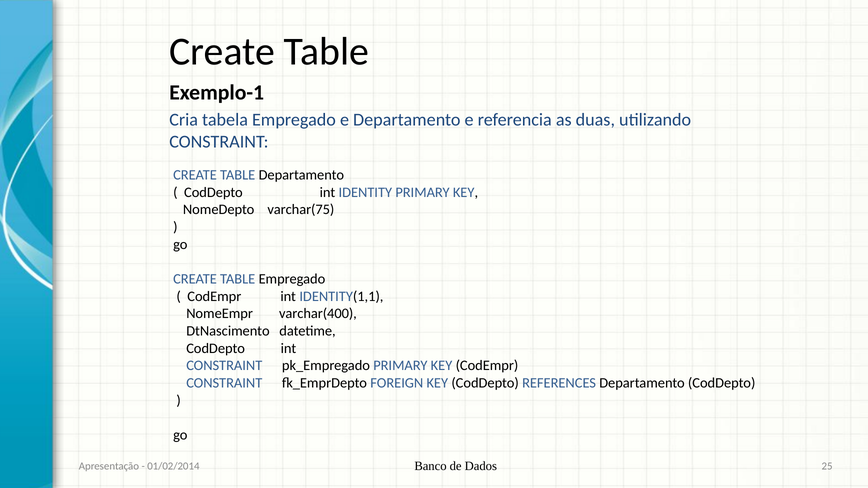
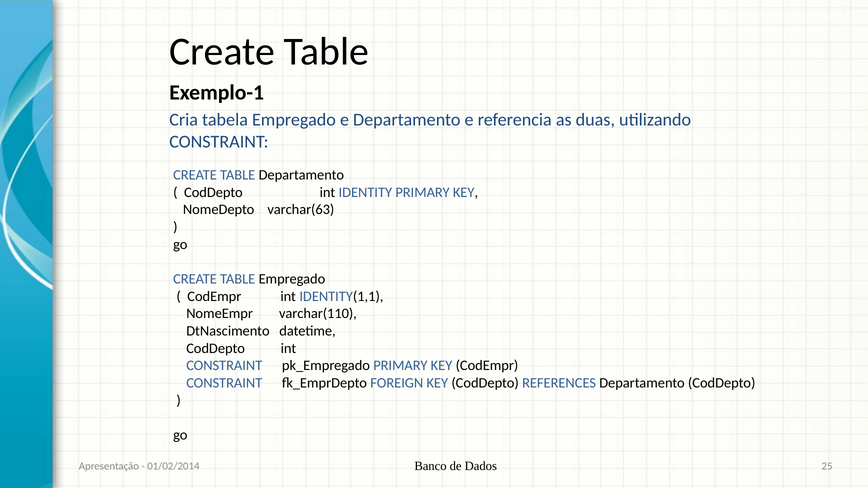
varchar(75: varchar(75 -> varchar(63
varchar(400: varchar(400 -> varchar(110
